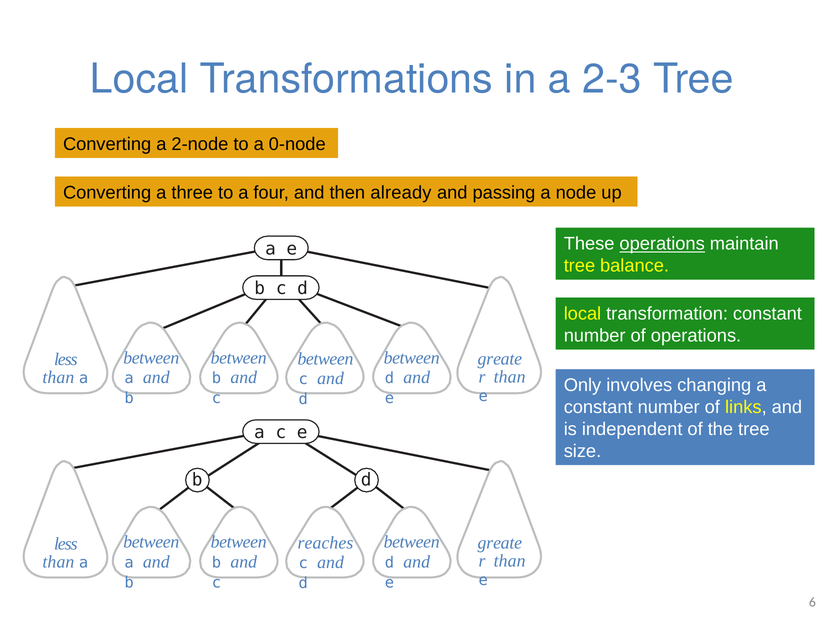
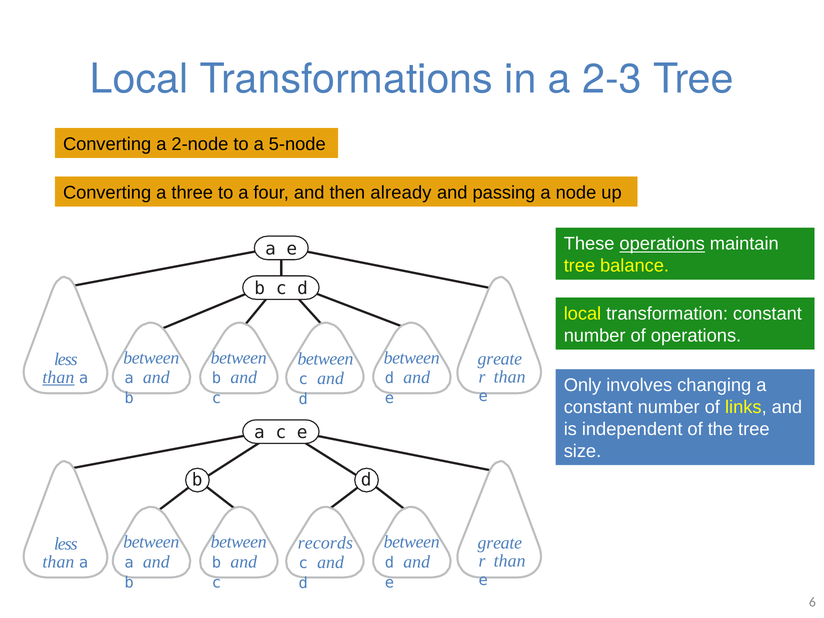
0-node: 0-node -> 5-node
than at (58, 378) underline: none -> present
reaches: reaches -> records
